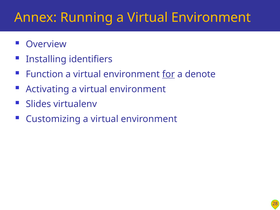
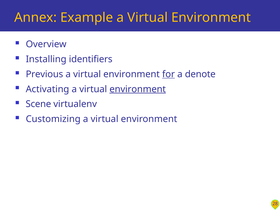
Running: Running -> Example
Function: Function -> Previous
environment at (138, 89) underline: none -> present
Slides: Slides -> Scene
